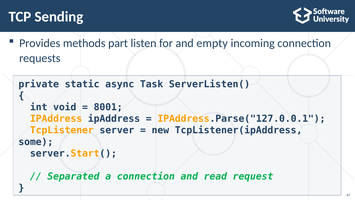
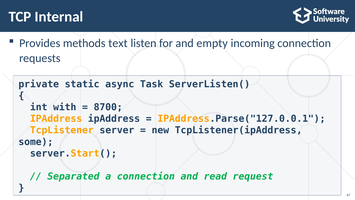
Sending: Sending -> Internal
part: part -> text
void: void -> with
8001: 8001 -> 8700
